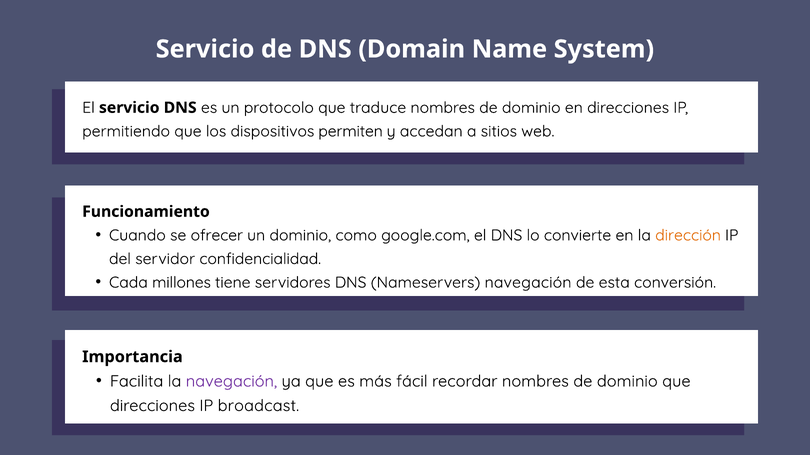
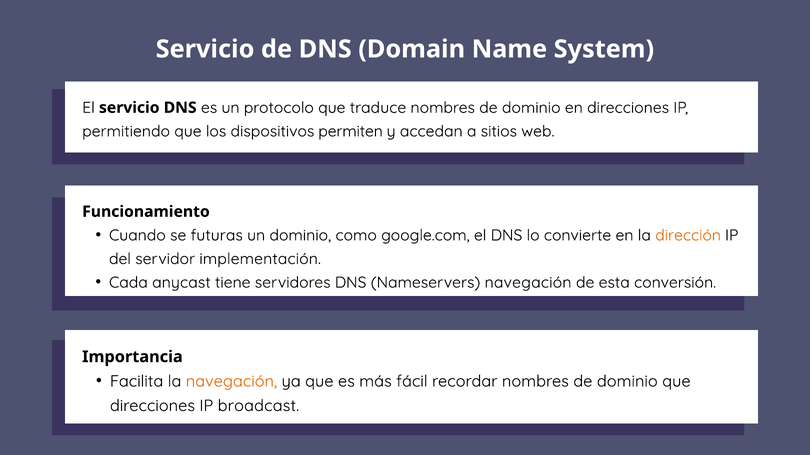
ofrecer: ofrecer -> futuras
confidencialidad: confidencialidad -> implementación
millones: millones -> anycast
navegación at (231, 382) colour: purple -> orange
